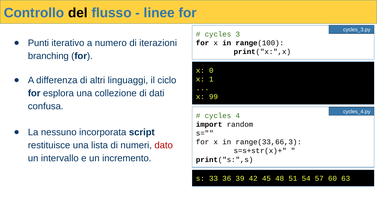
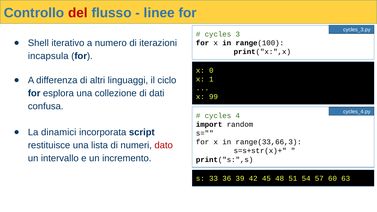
del colour: black -> red
Punti: Punti -> Shell
branching: branching -> incapsula
nessuno: nessuno -> dinamici
